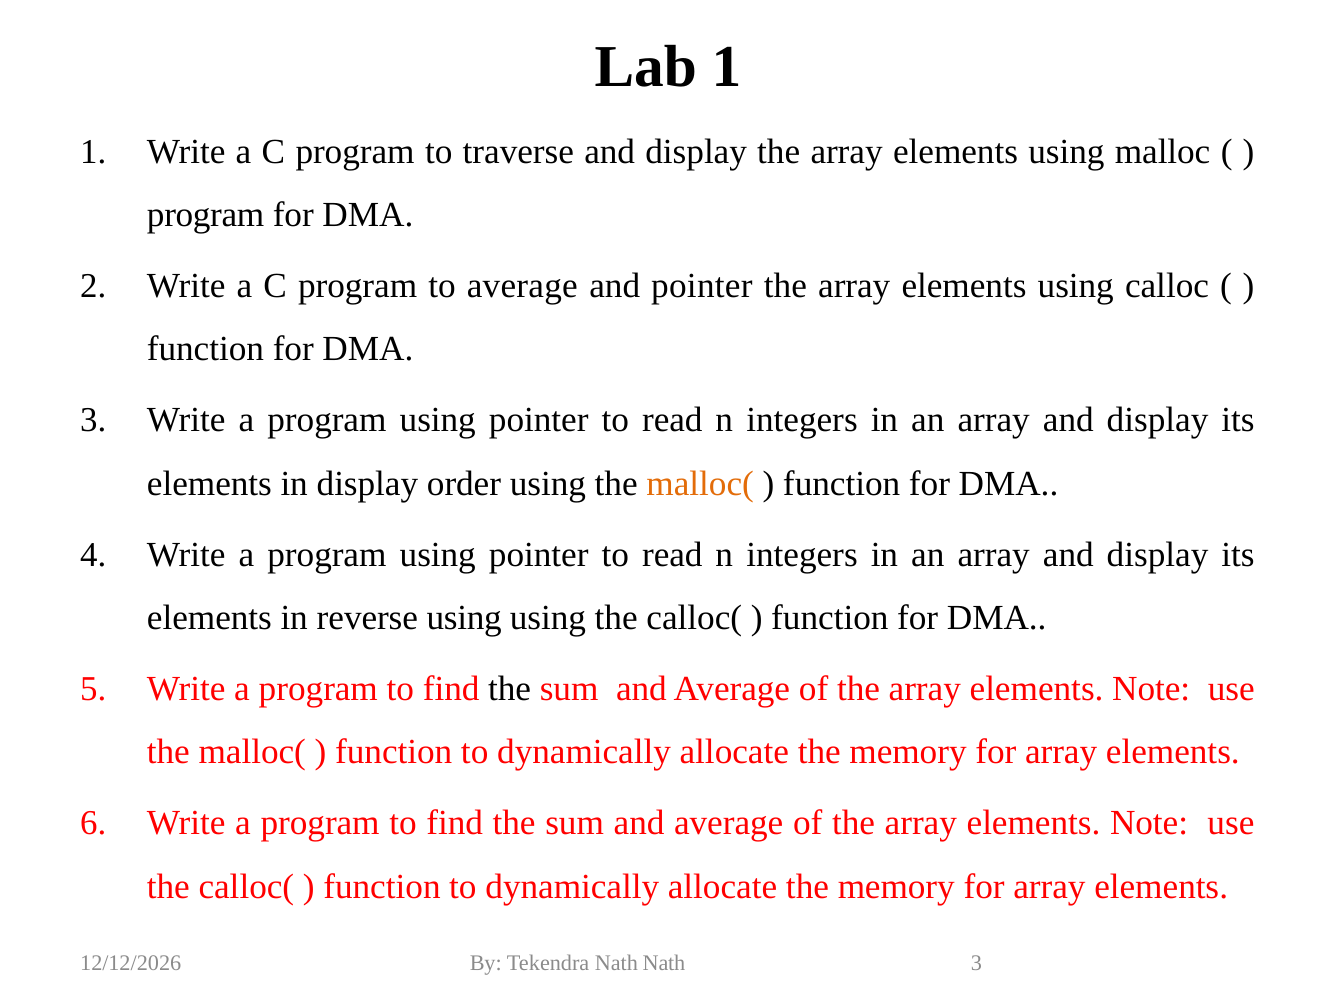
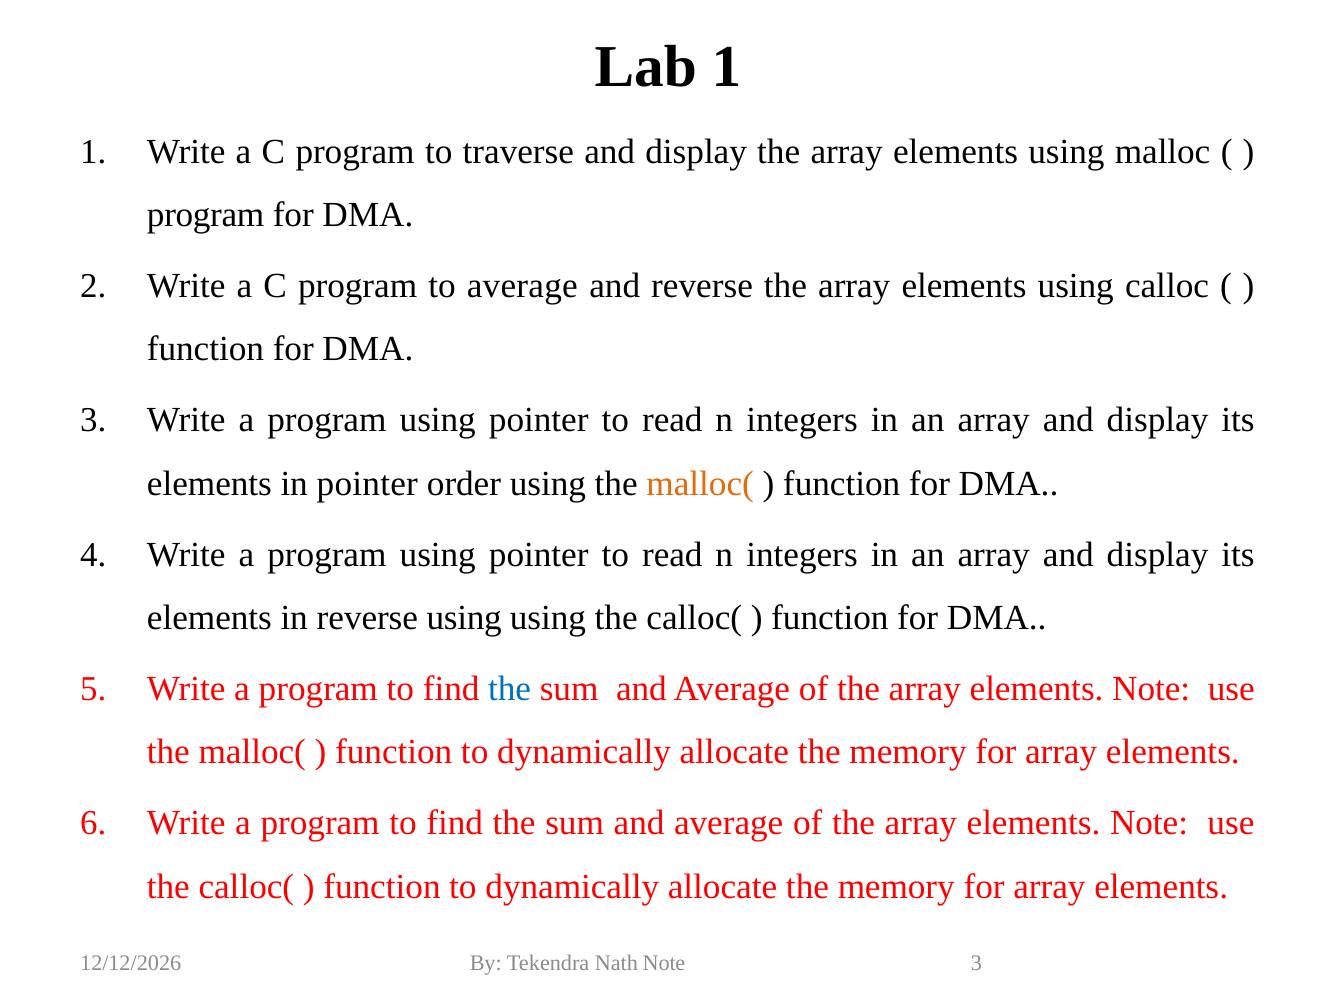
and pointer: pointer -> reverse
in display: display -> pointer
the at (510, 689) colour: black -> blue
Nath Nath: Nath -> Note
